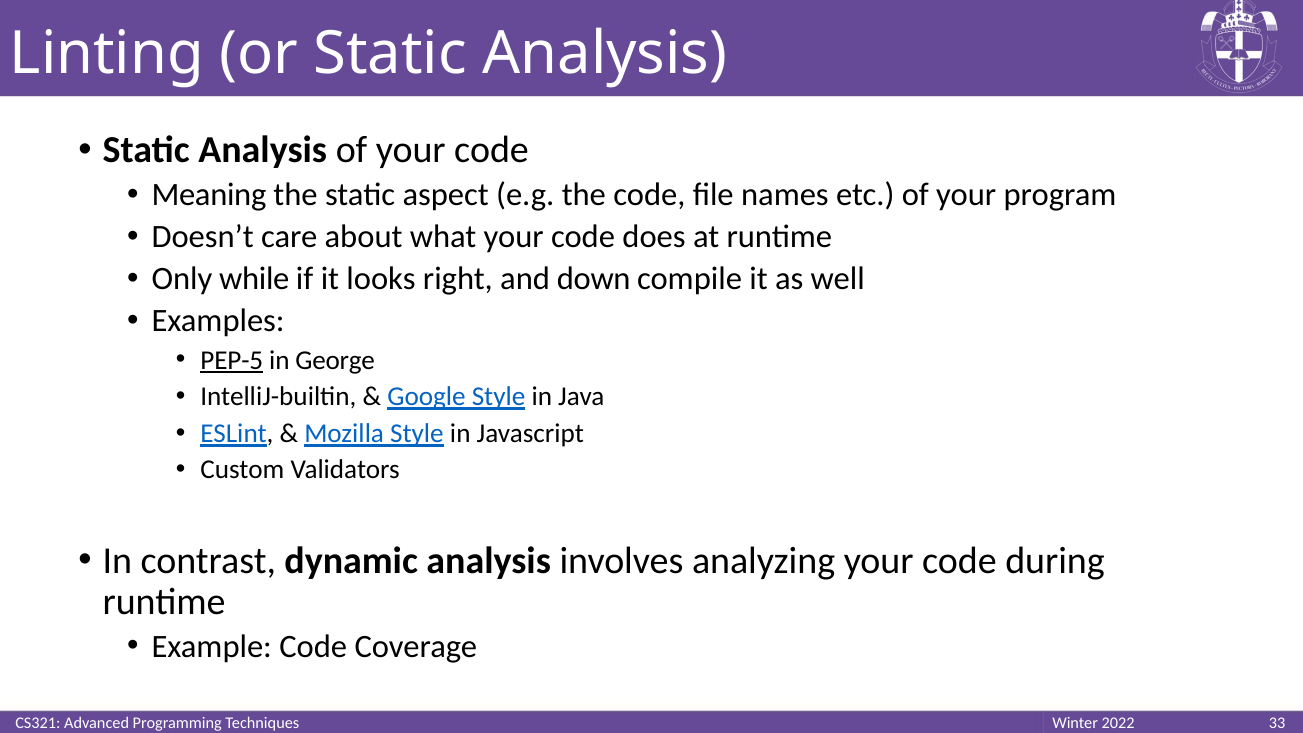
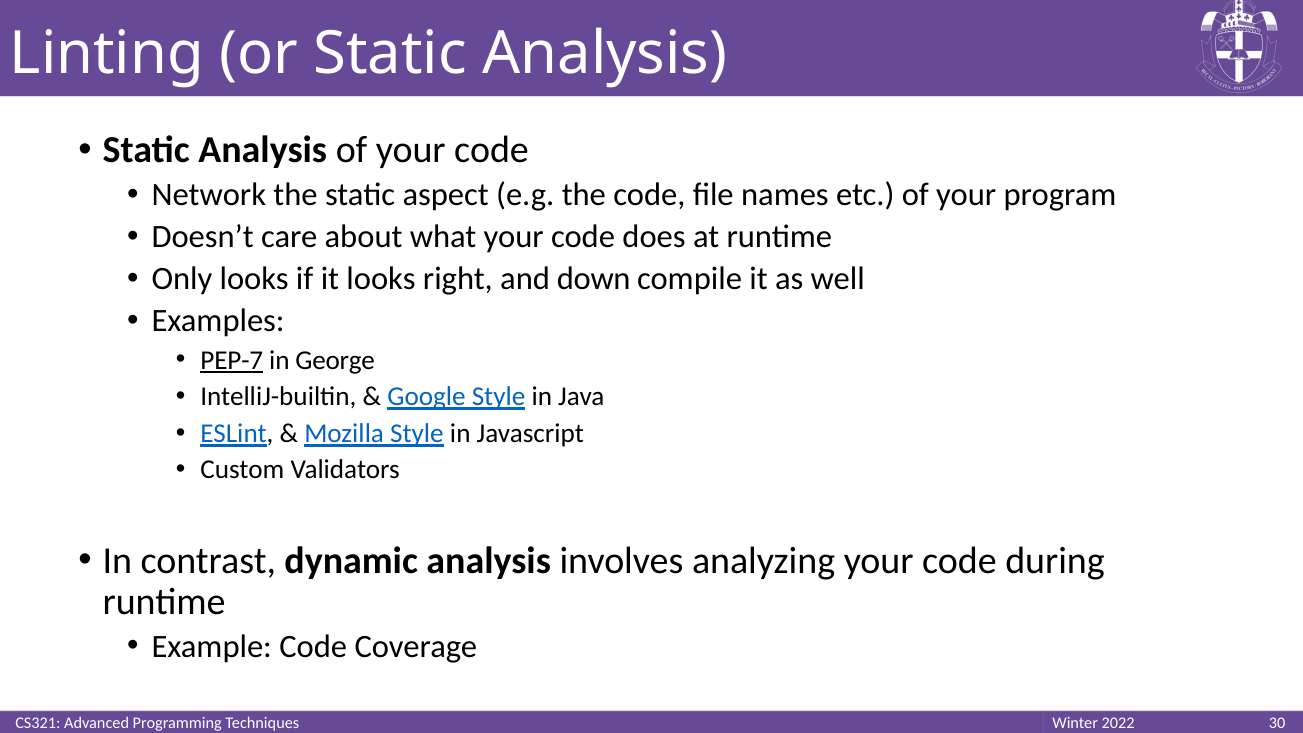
Meaning: Meaning -> Network
Only while: while -> looks
PEP-5: PEP-5 -> PEP-7
33: 33 -> 30
